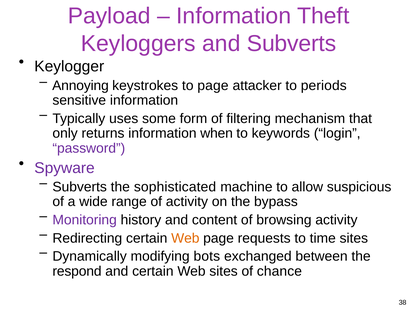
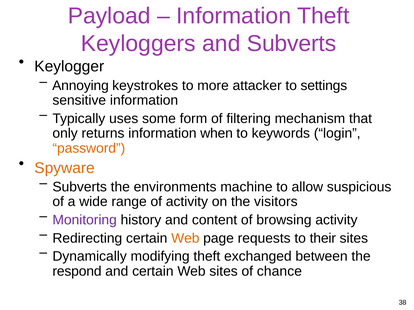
to page: page -> more
periods: periods -> settings
password colour: purple -> orange
Spyware colour: purple -> orange
sophisticated: sophisticated -> environments
bypass: bypass -> visitors
time: time -> their
modifying bots: bots -> theft
